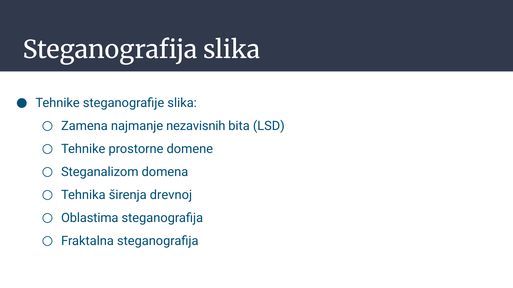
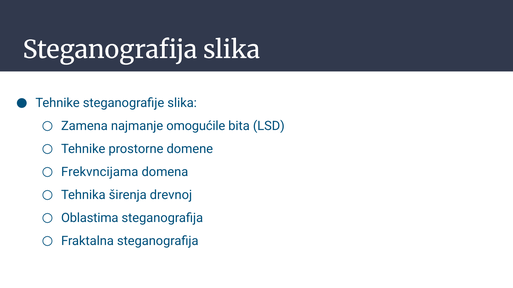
nezavisnih: nezavisnih -> omogućile
Steganalizom: Steganalizom -> Frekvncijama
